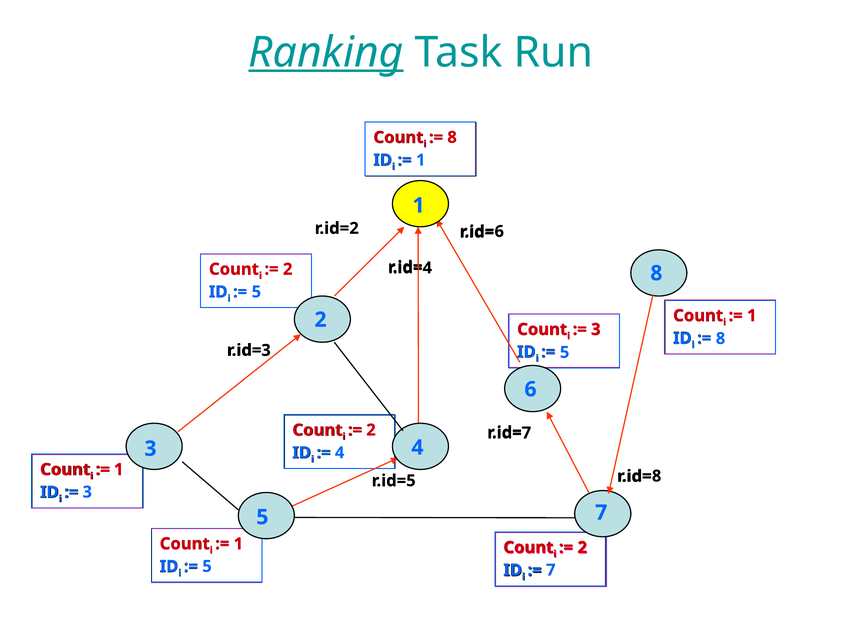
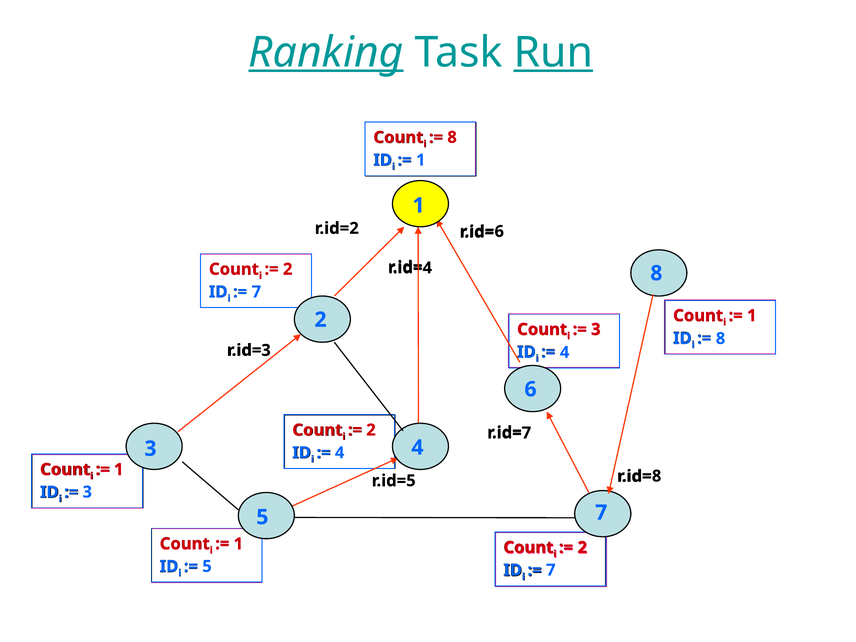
Run underline: none -> present
5 at (256, 292): 5 -> 7
5 at (565, 352): 5 -> 4
